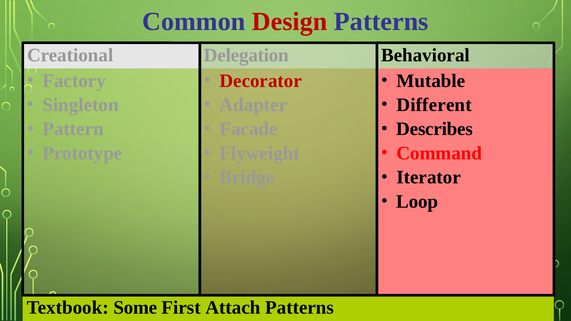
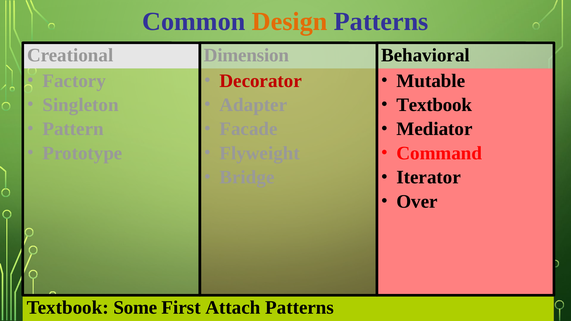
Design colour: red -> orange
Delegation: Delegation -> Dimension
Different at (434, 105): Different -> Textbook
Describes: Describes -> Mediator
Loop: Loop -> Over
